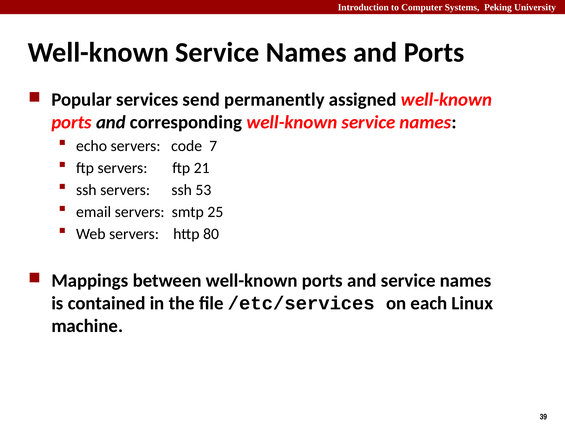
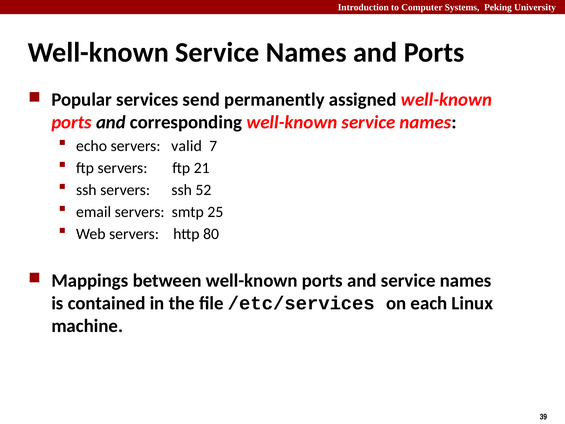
code: code -> valid
53: 53 -> 52
